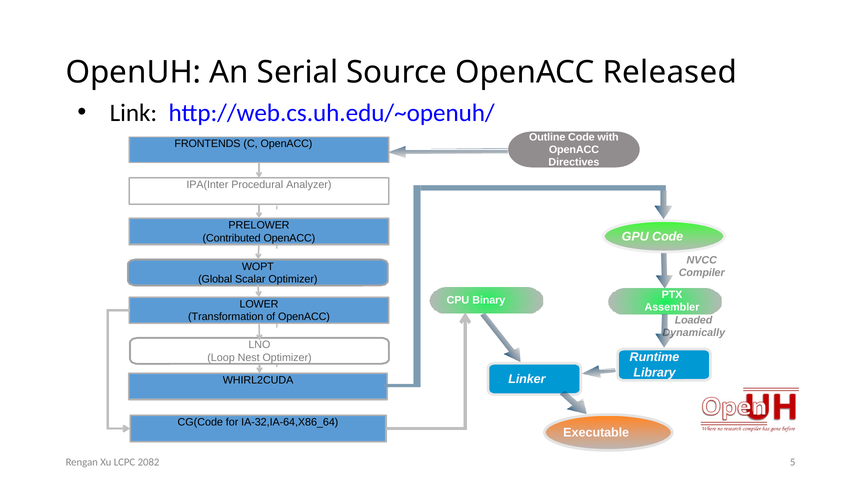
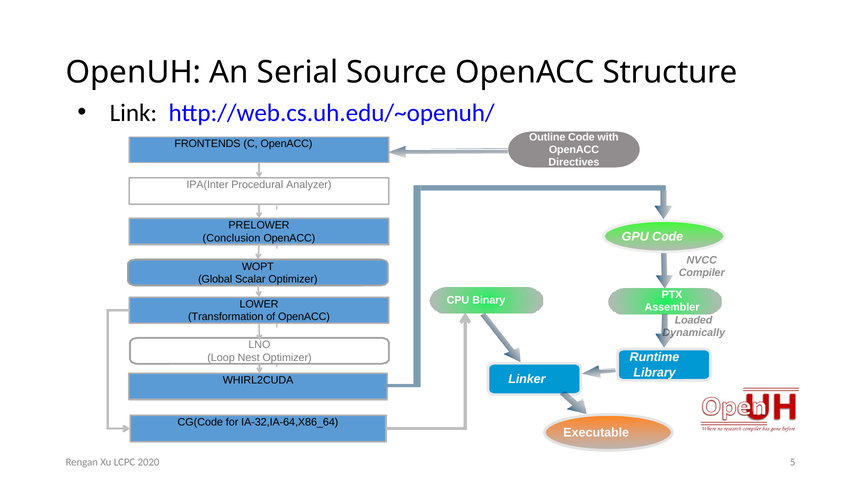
Released: Released -> Structure
Contributed: Contributed -> Conclusion
2082: 2082 -> 2020
